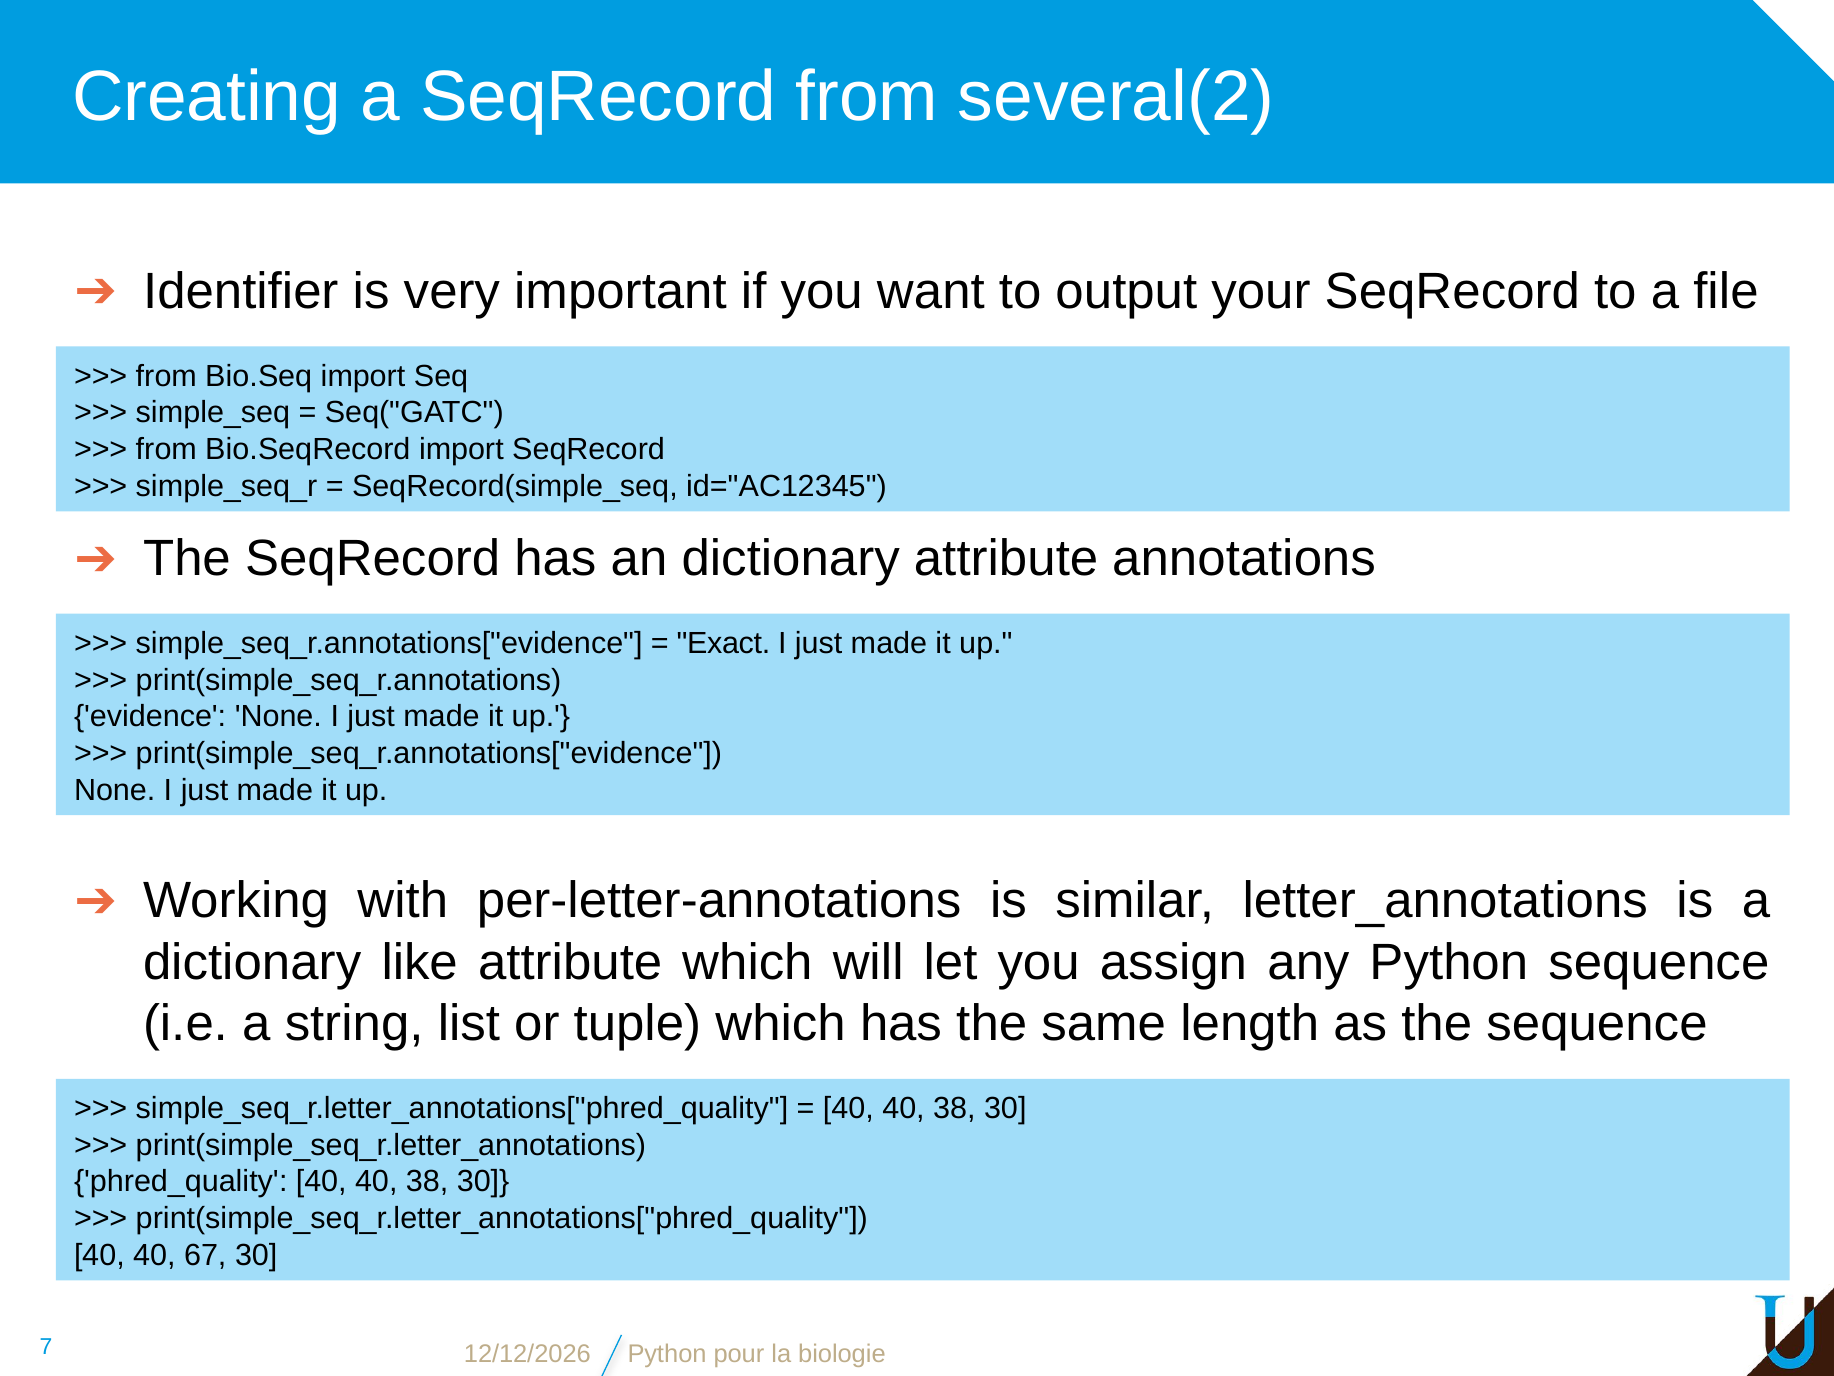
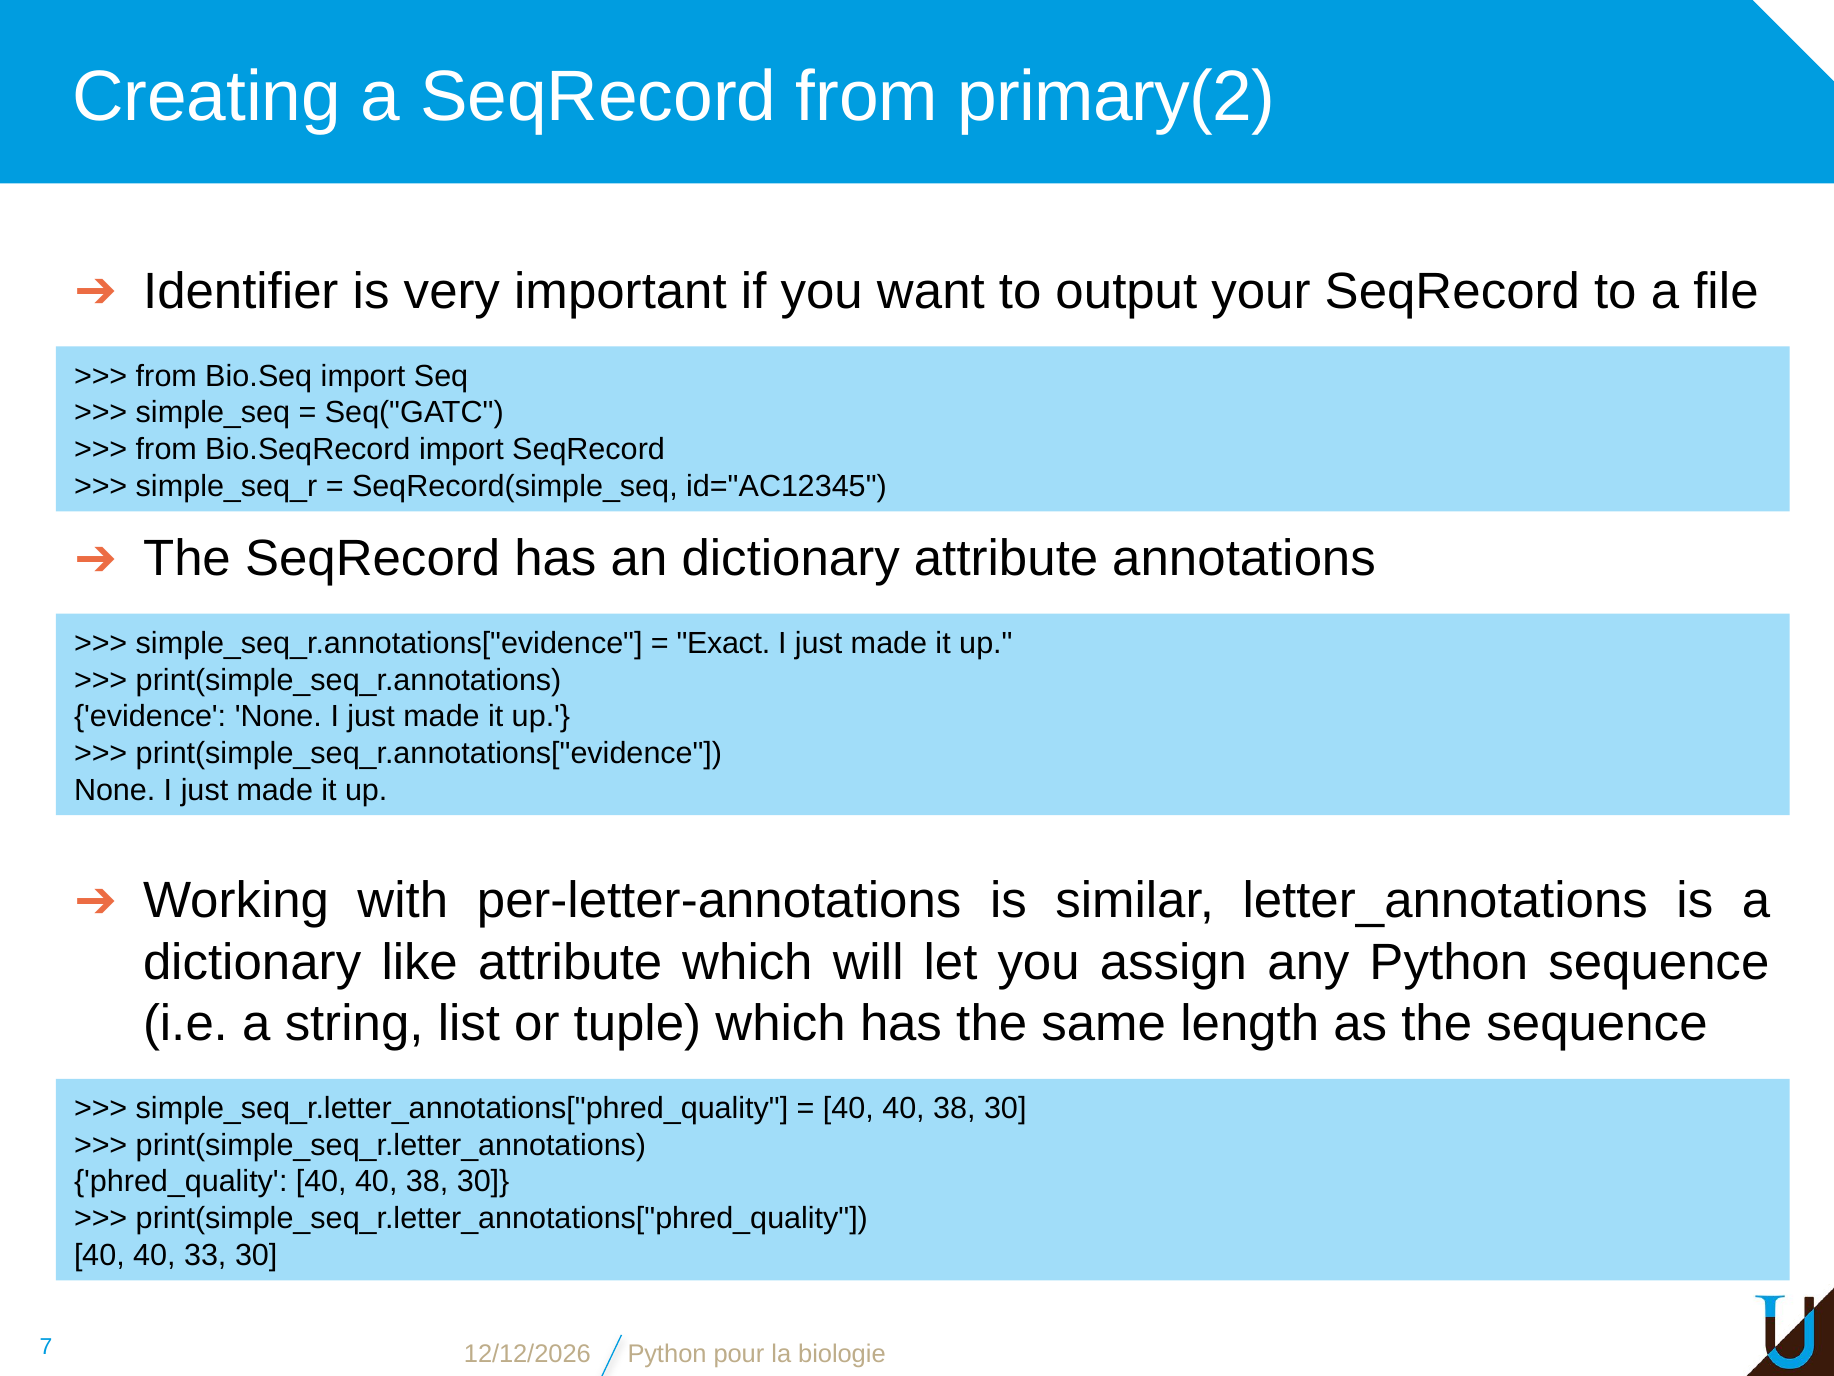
several(2: several(2 -> primary(2
67: 67 -> 33
